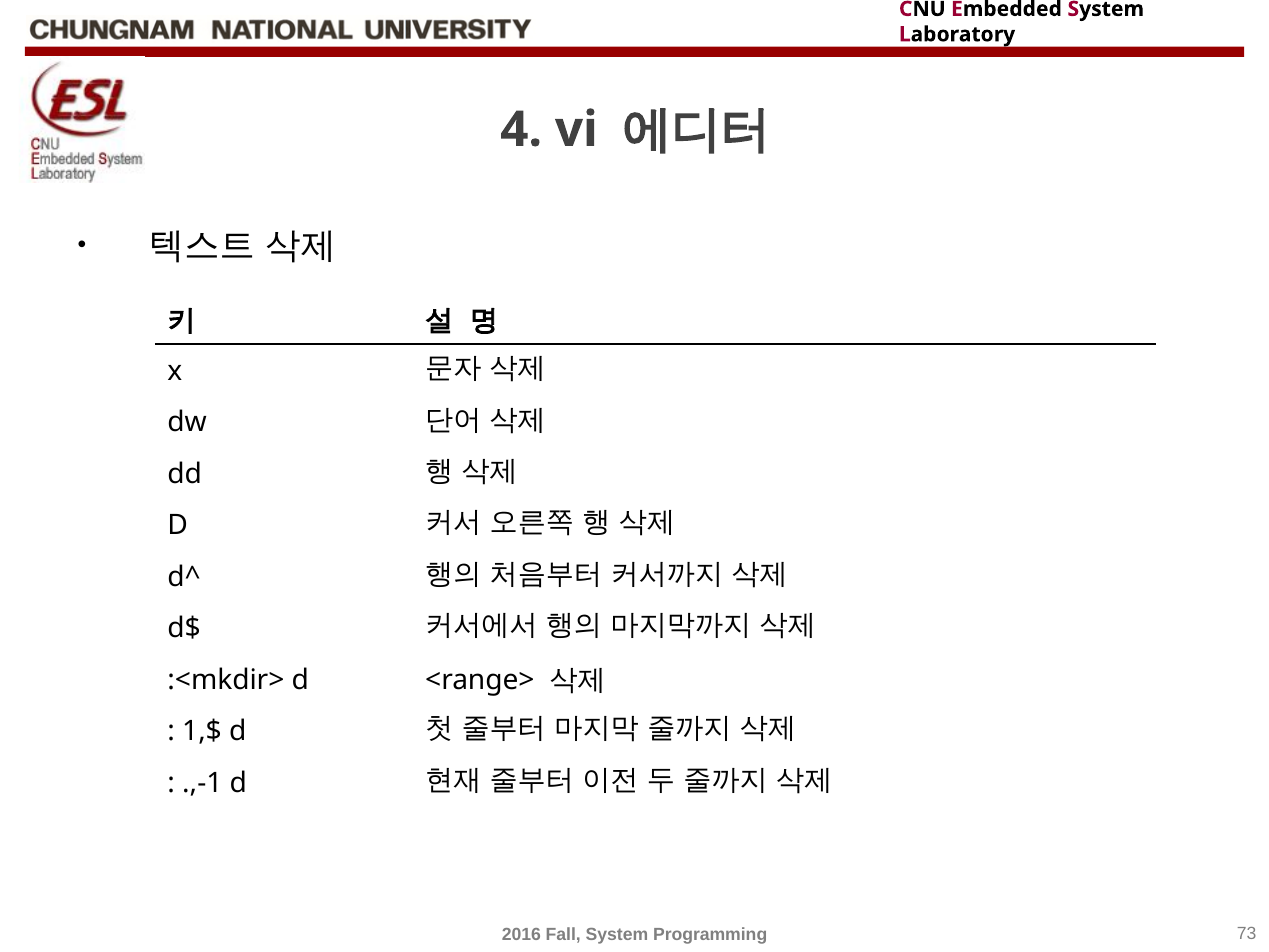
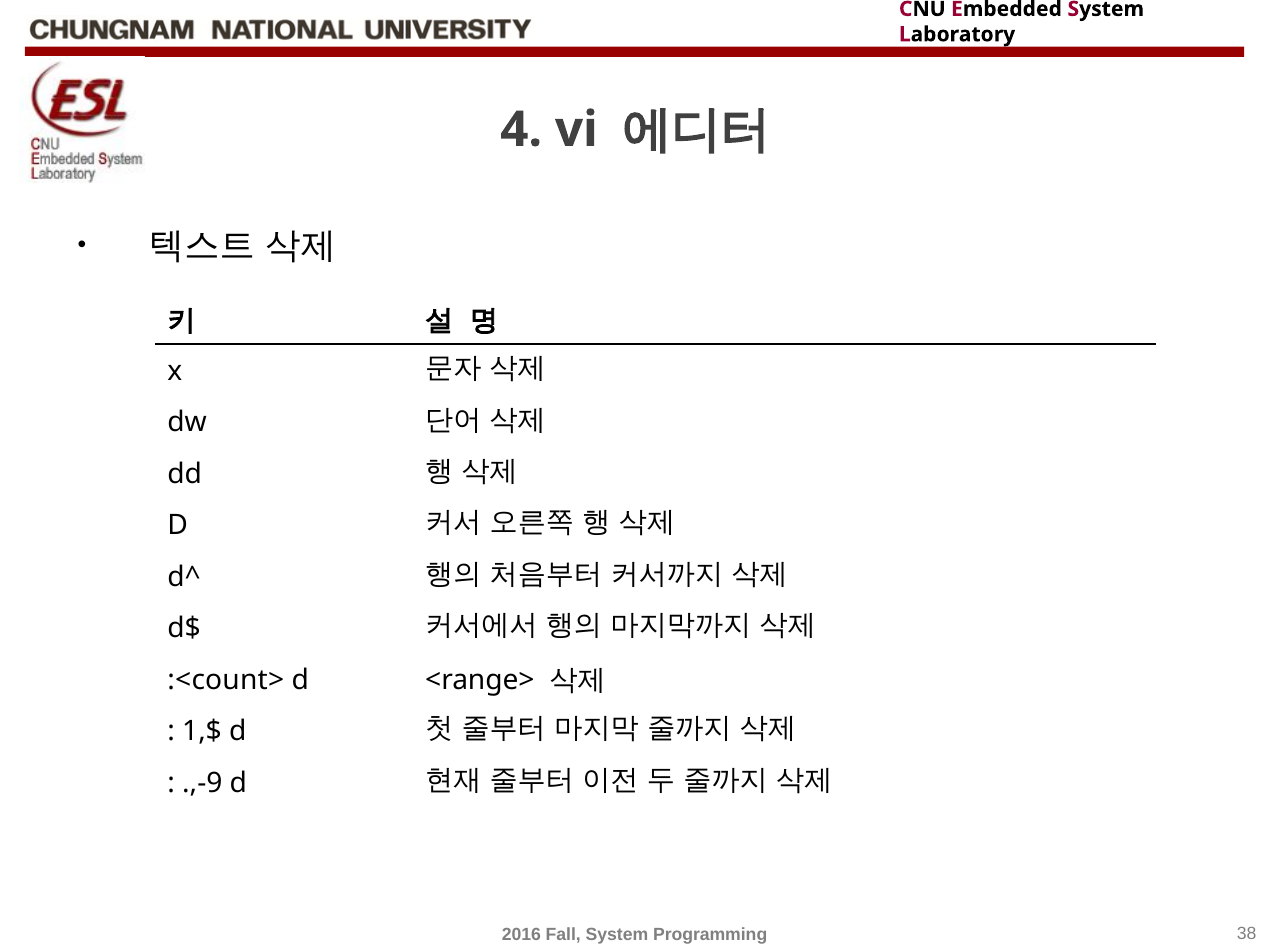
:<mkdir>: :<mkdir> -> :<count>
.,-1: .,-1 -> .,-9
73: 73 -> 38
